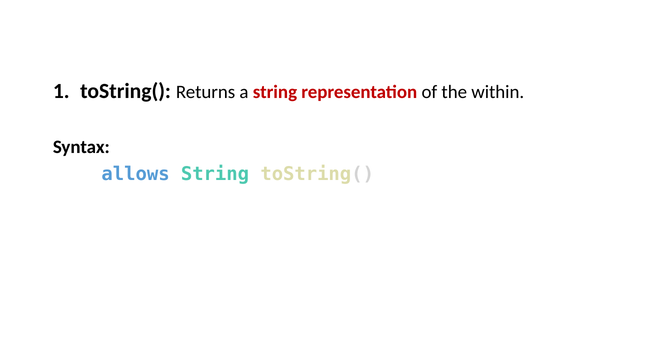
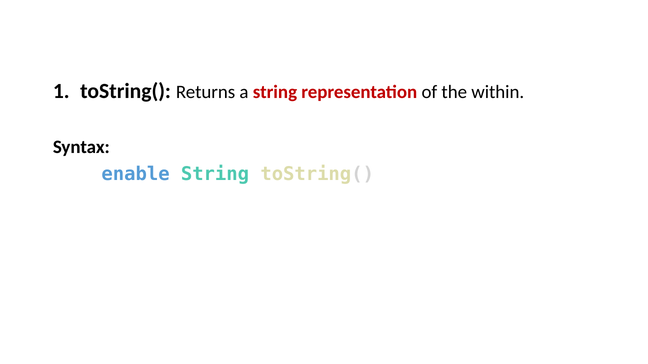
allows: allows -> enable
